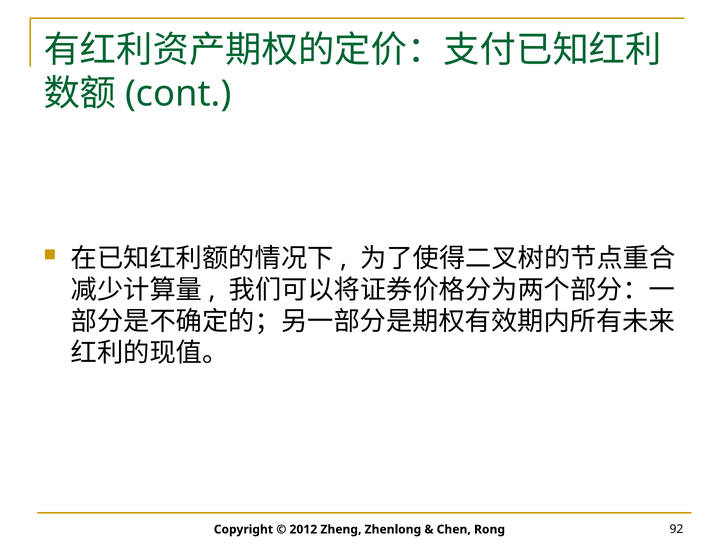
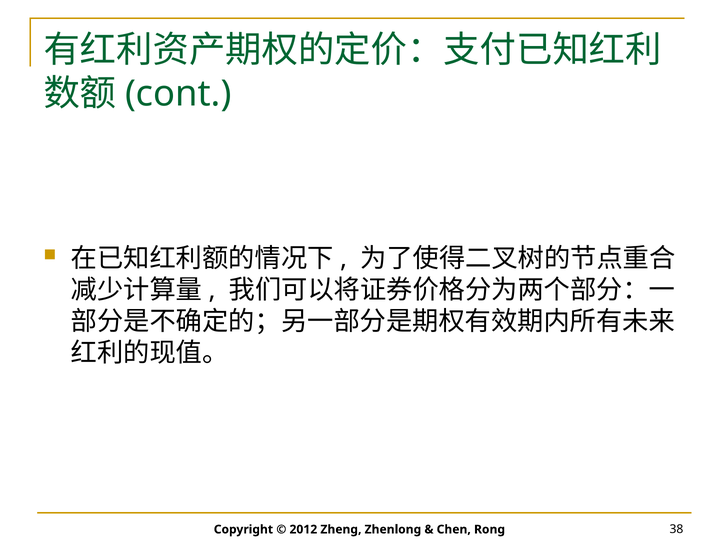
92: 92 -> 38
